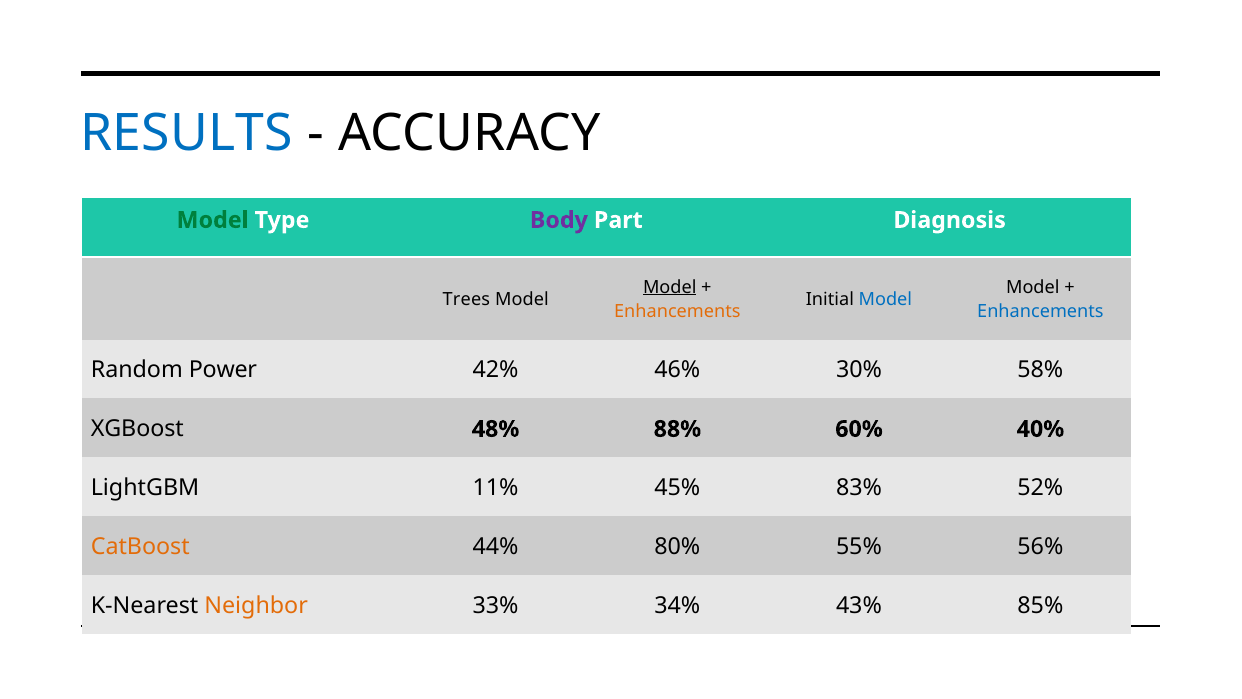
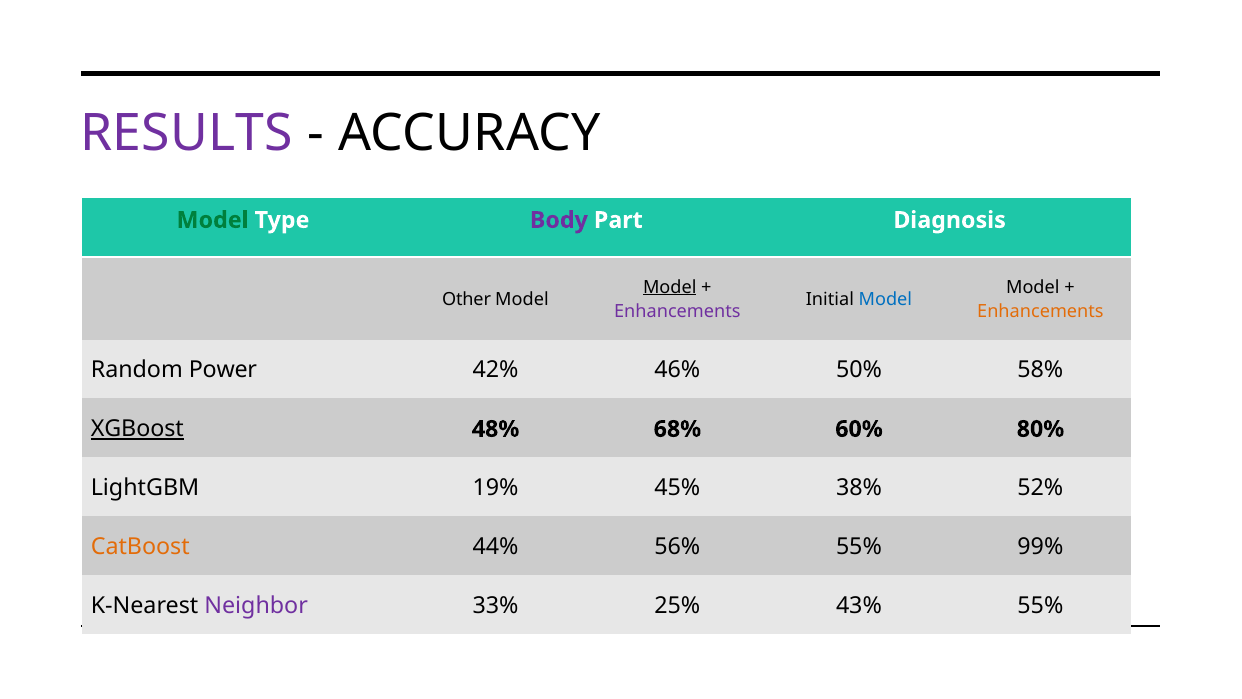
RESULTS colour: blue -> purple
Trees: Trees -> Other
Enhancements at (677, 312) colour: orange -> purple
Enhancements at (1040, 312) colour: blue -> orange
30%: 30% -> 50%
XGBoost underline: none -> present
88%: 88% -> 68%
40%: 40% -> 80%
11%: 11% -> 19%
83%: 83% -> 38%
80%: 80% -> 56%
56%: 56% -> 99%
Neighbor colour: orange -> purple
34%: 34% -> 25%
43% 85%: 85% -> 55%
